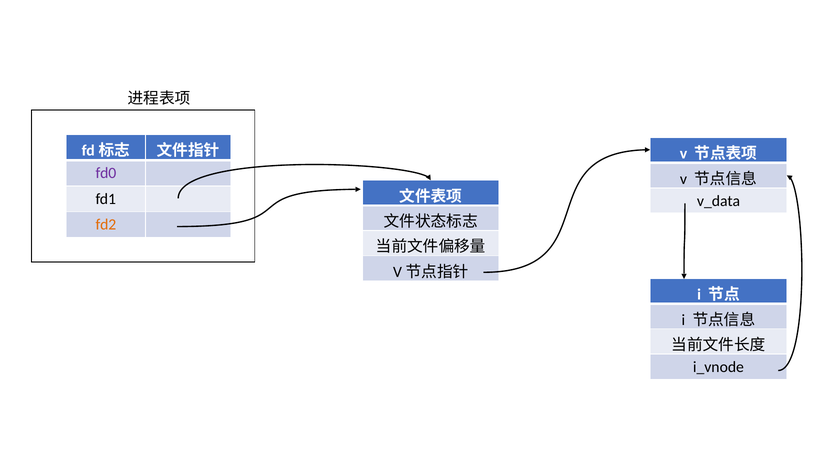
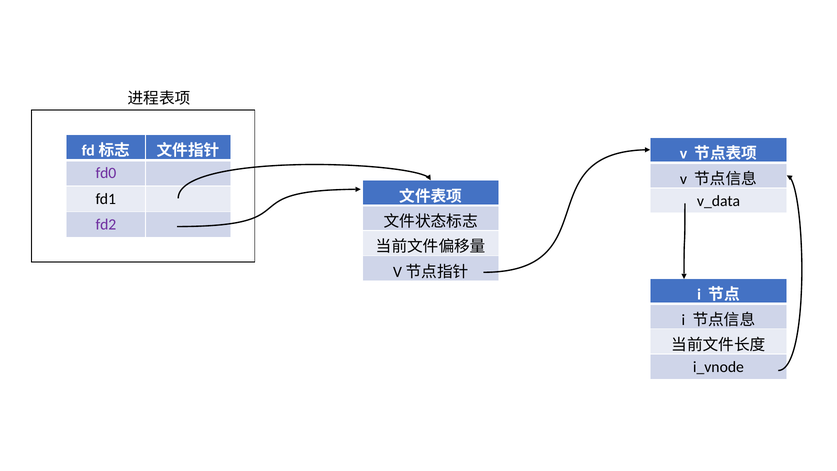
fd2 colour: orange -> purple
